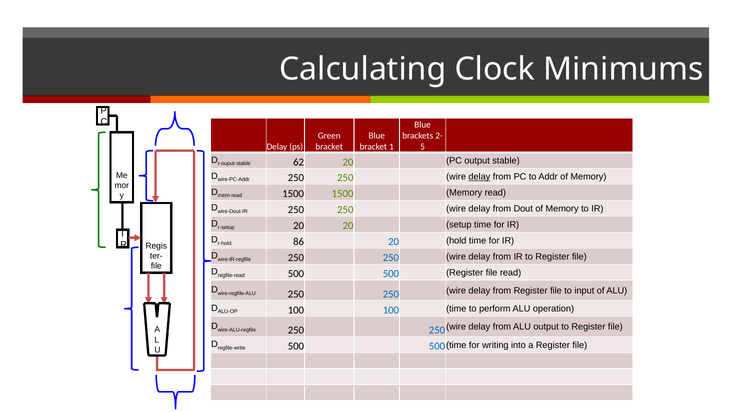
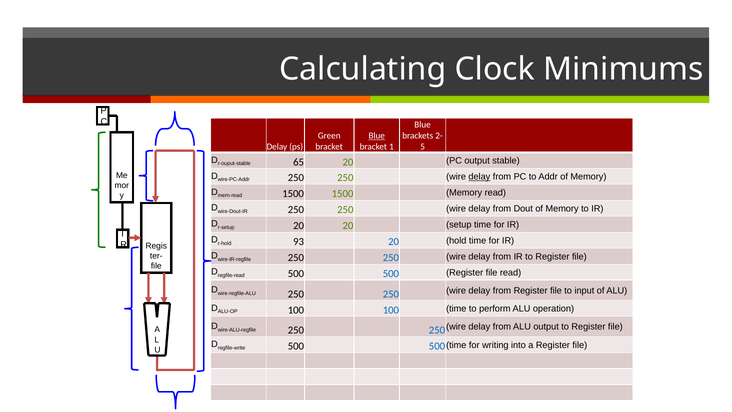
Blue at (377, 136) underline: none -> present
62: 62 -> 65
86: 86 -> 93
